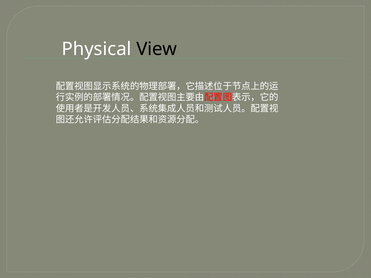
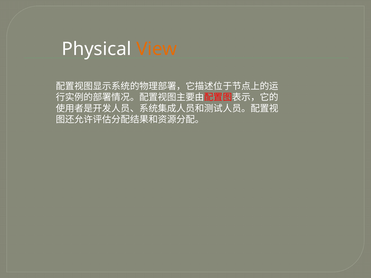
View colour: black -> orange
